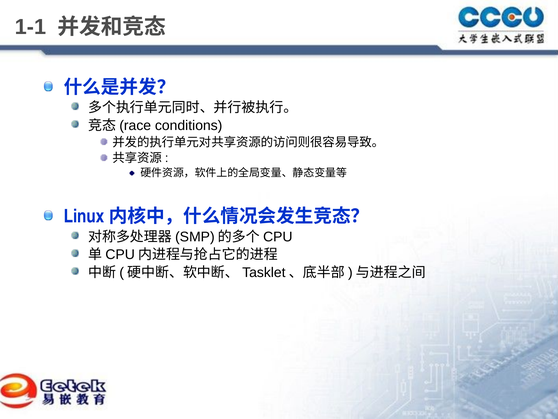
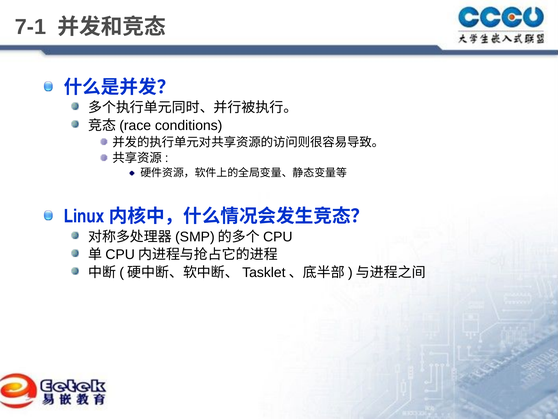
1-1: 1-1 -> 7-1
